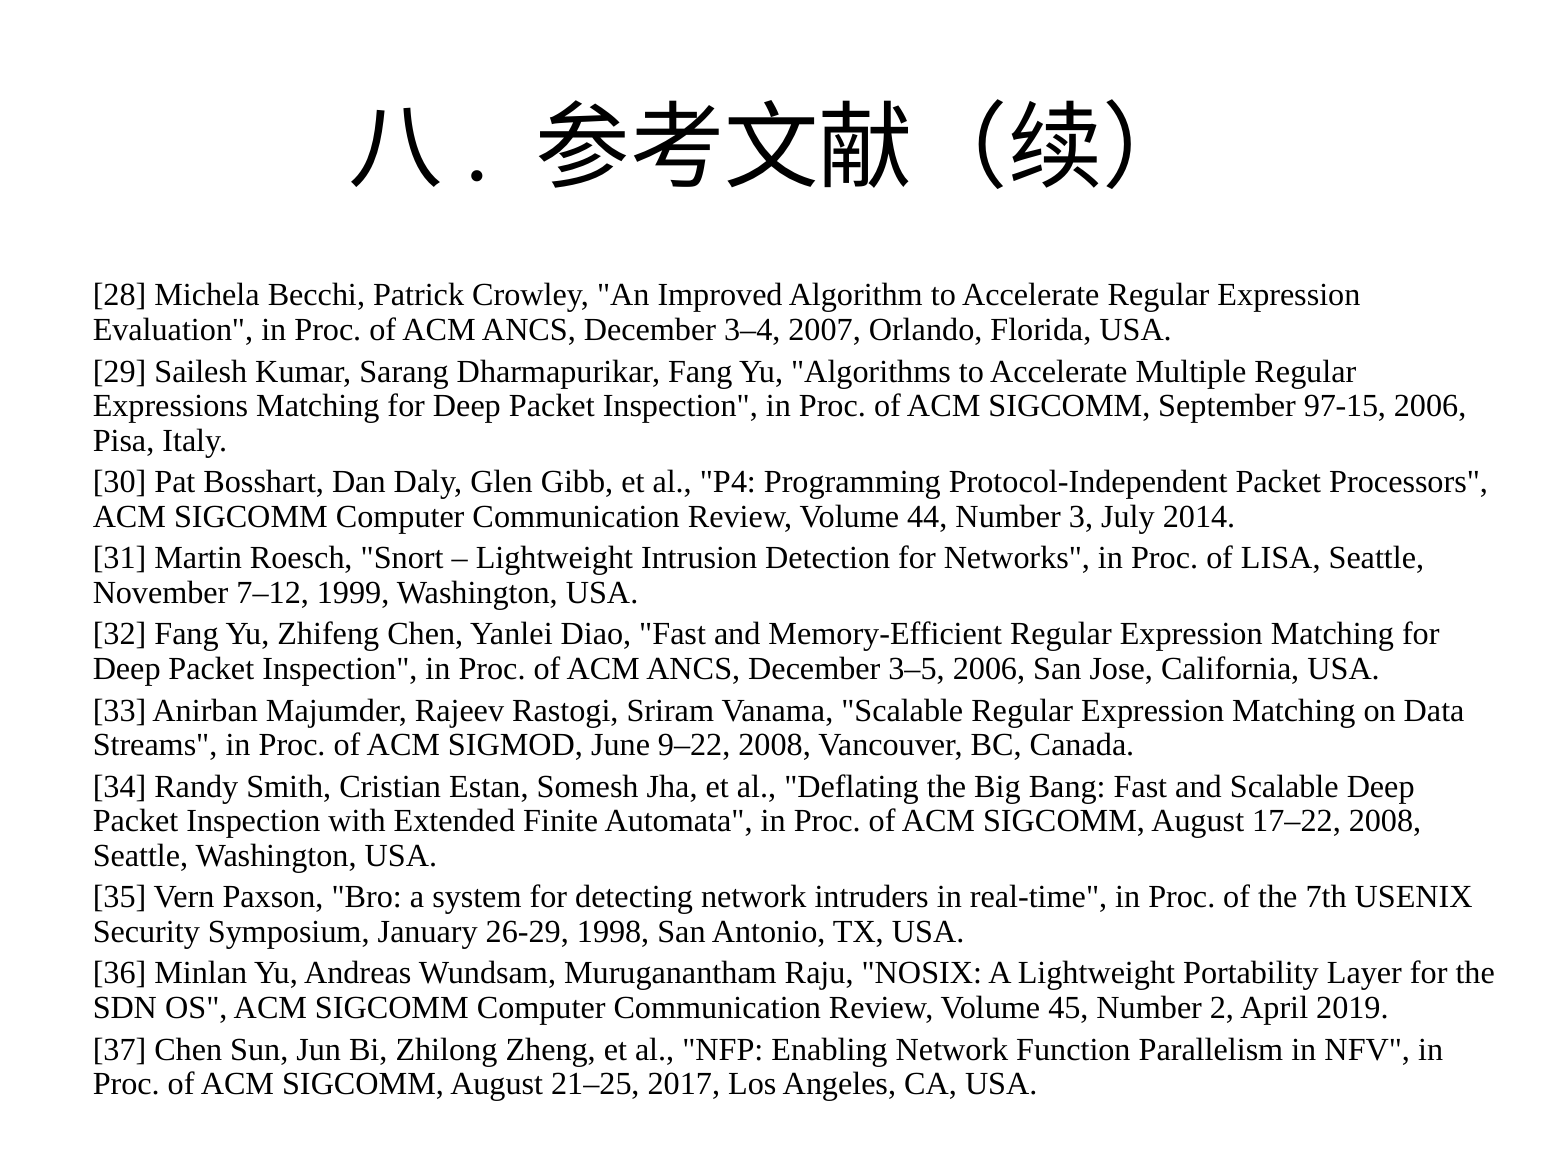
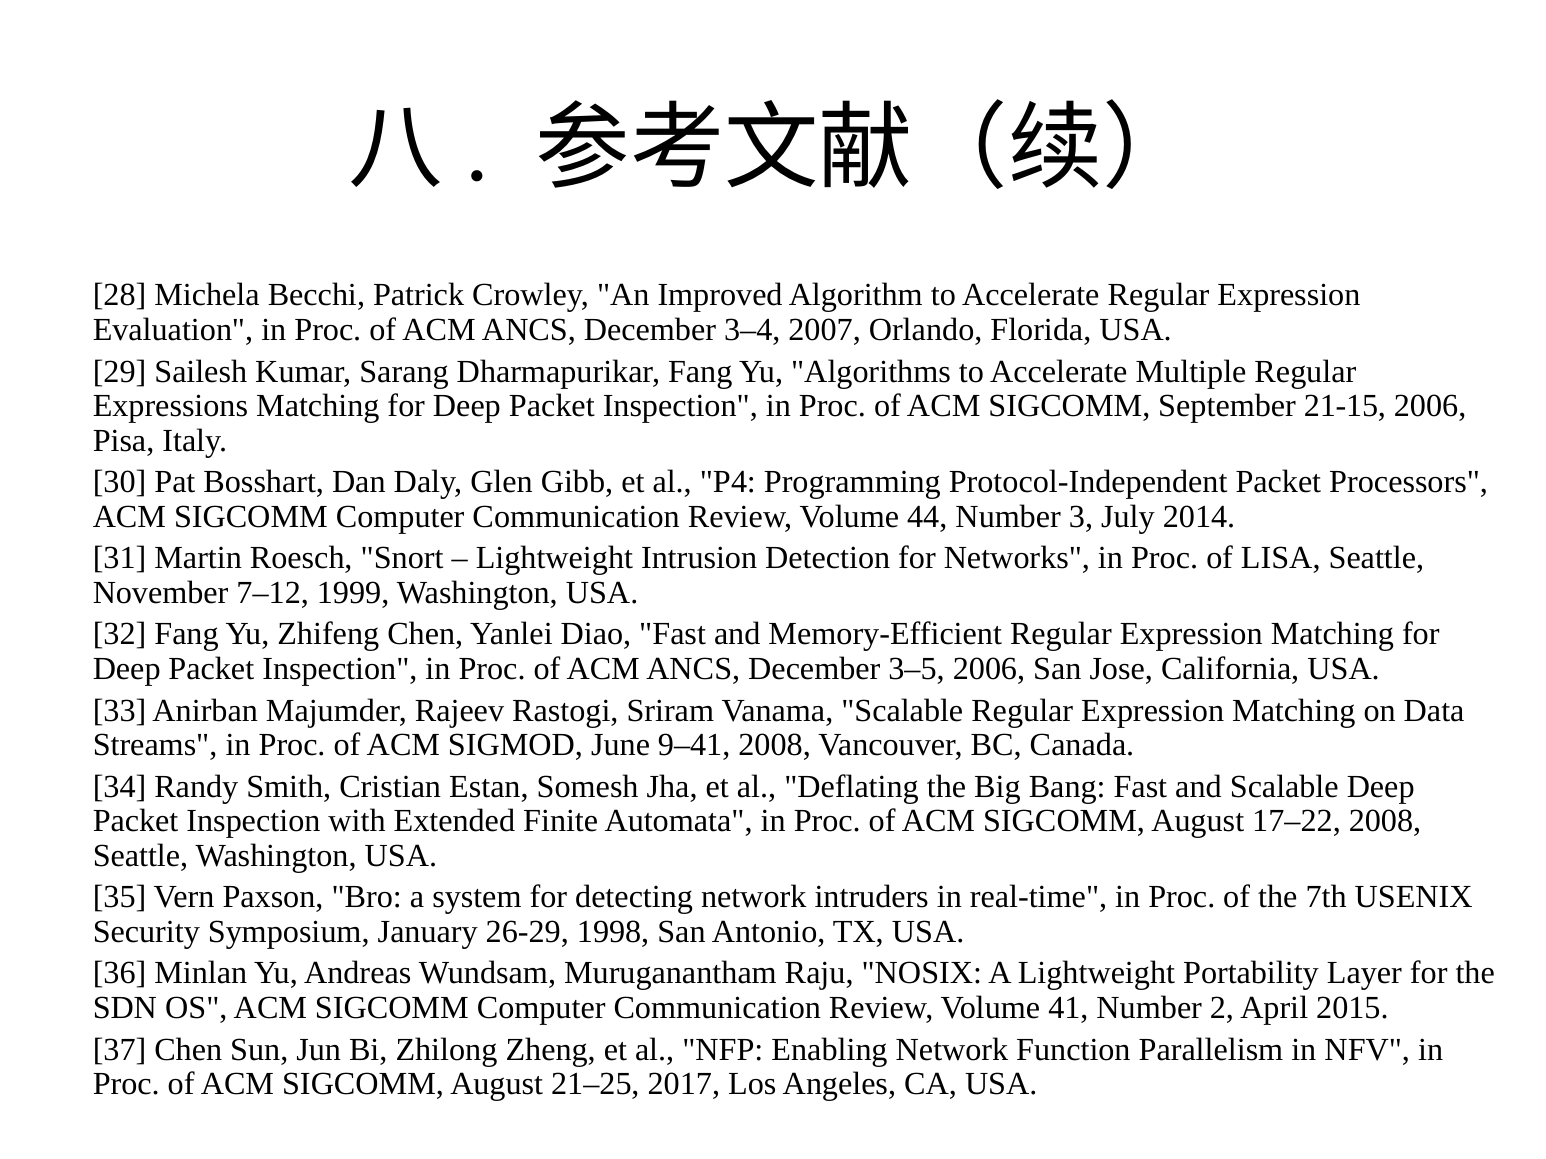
97-15: 97-15 -> 21-15
9–22: 9–22 -> 9–41
45: 45 -> 41
2019: 2019 -> 2015
